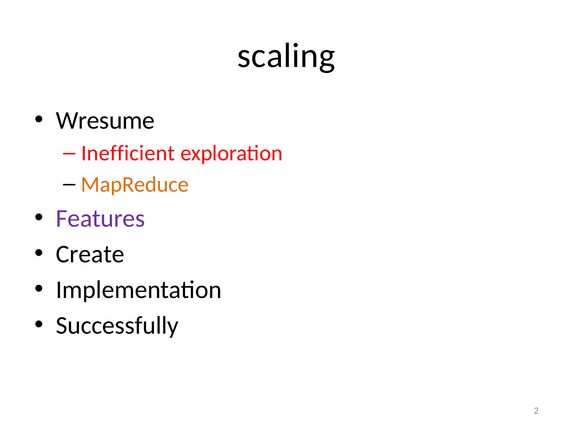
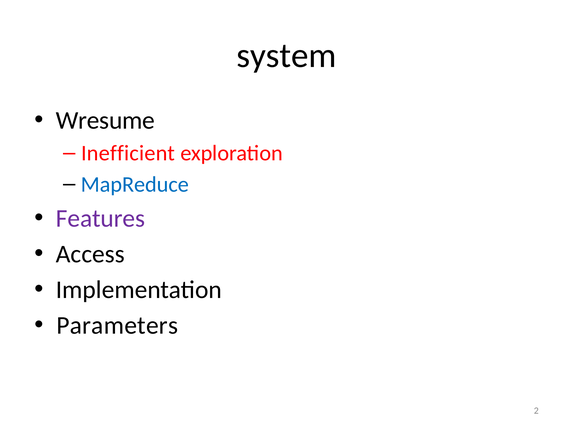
scaling: scaling -> system
MapReduce colour: orange -> blue
Create: Create -> Access
Successfully: Successfully -> Parameters
